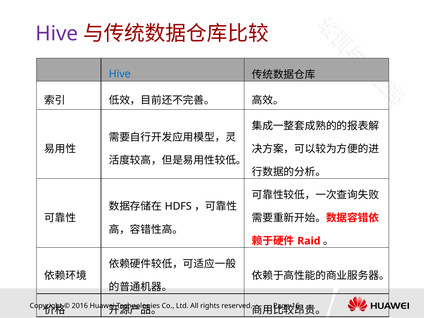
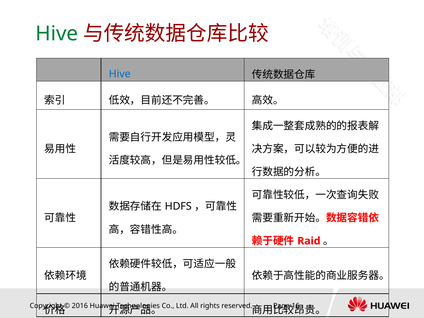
Hive at (57, 34) colour: purple -> green
